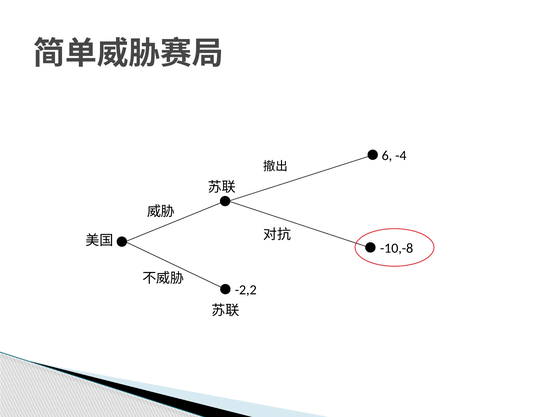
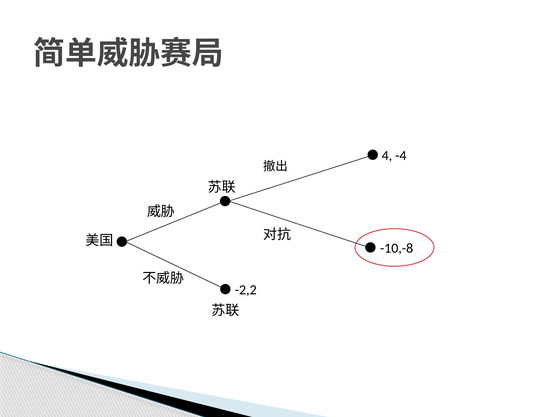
6: 6 -> 4
